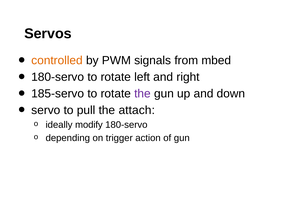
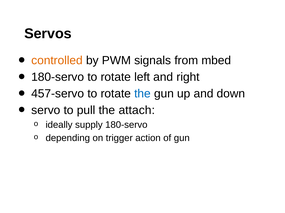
185-servo: 185-servo -> 457-servo
the at (143, 94) colour: purple -> blue
modify: modify -> supply
